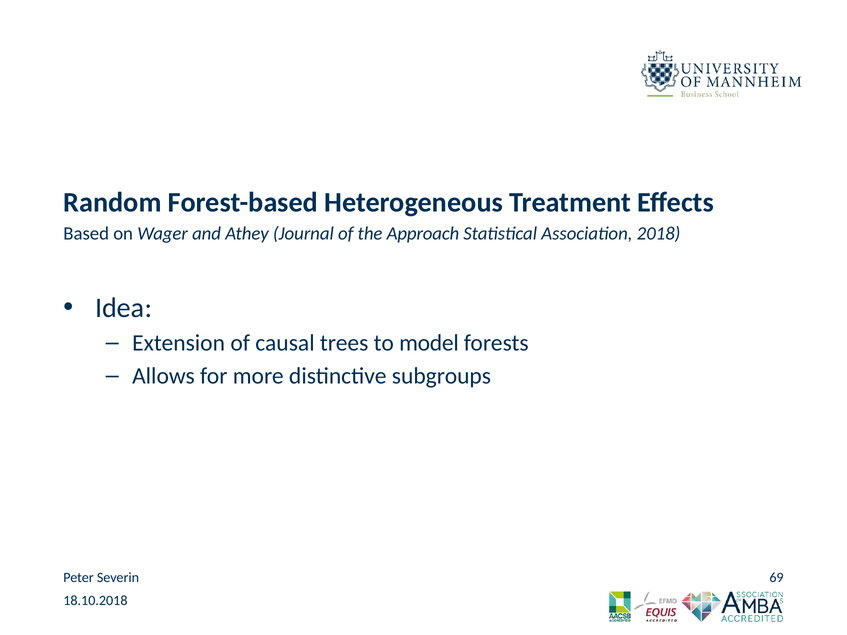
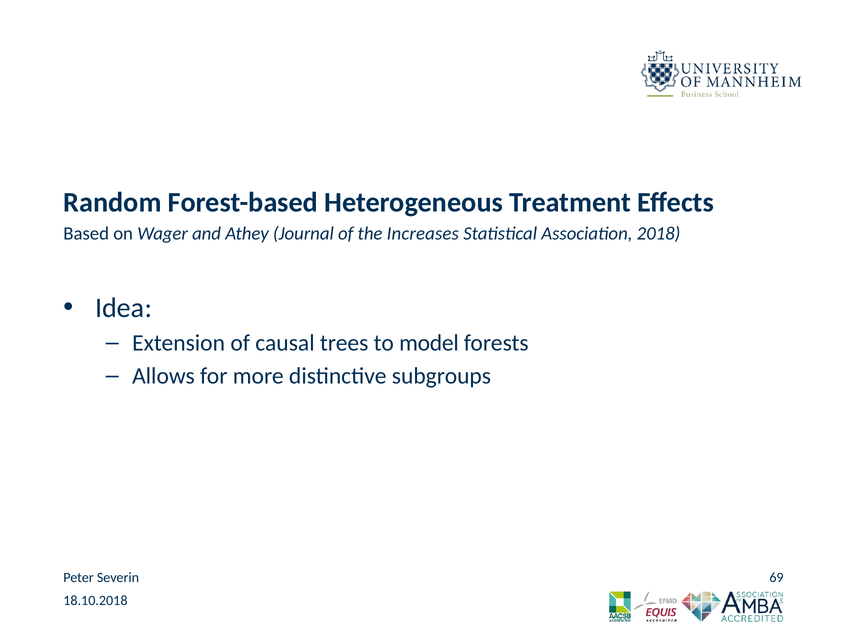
Approach: Approach -> Increases
